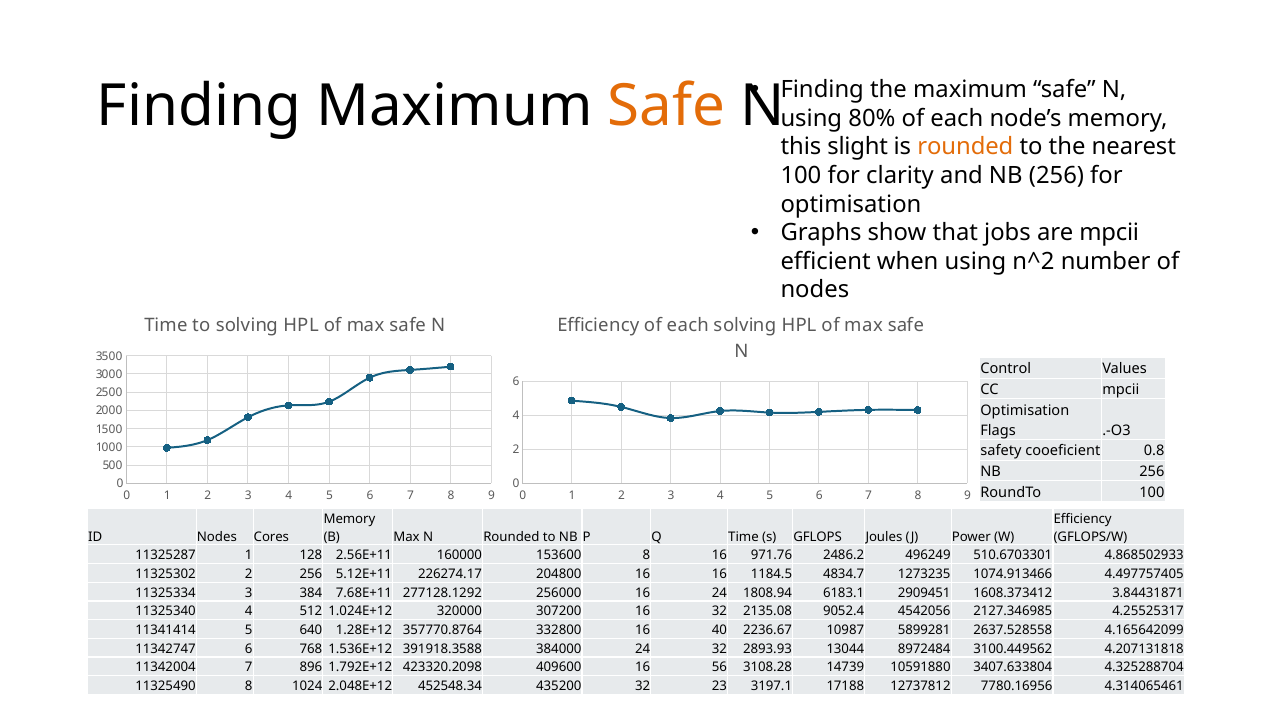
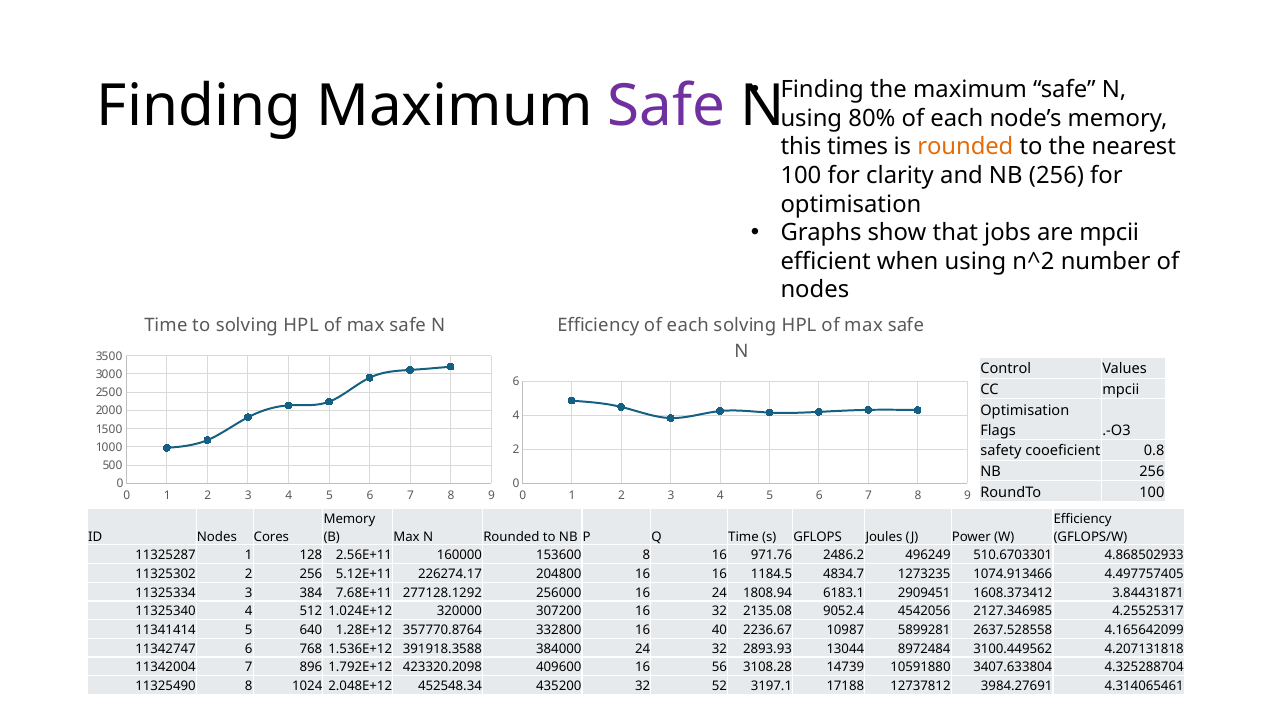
Safe at (667, 107) colour: orange -> purple
slight: slight -> times
23: 23 -> 52
7780.16956: 7780.16956 -> 3984.27691
